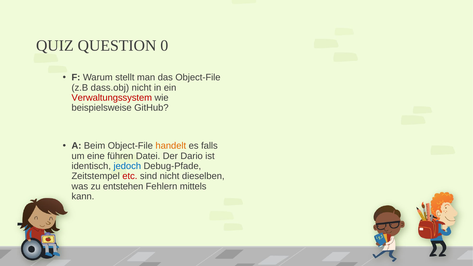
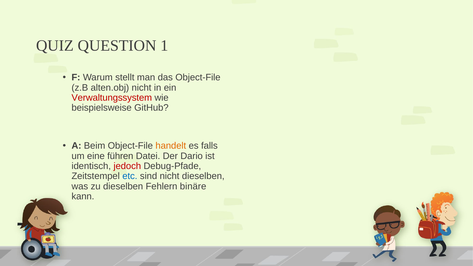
0: 0 -> 1
dass.obj: dass.obj -> alten.obj
jedoch colour: blue -> red
etc colour: red -> blue
zu entstehen: entstehen -> dieselben
mittels: mittels -> binäre
